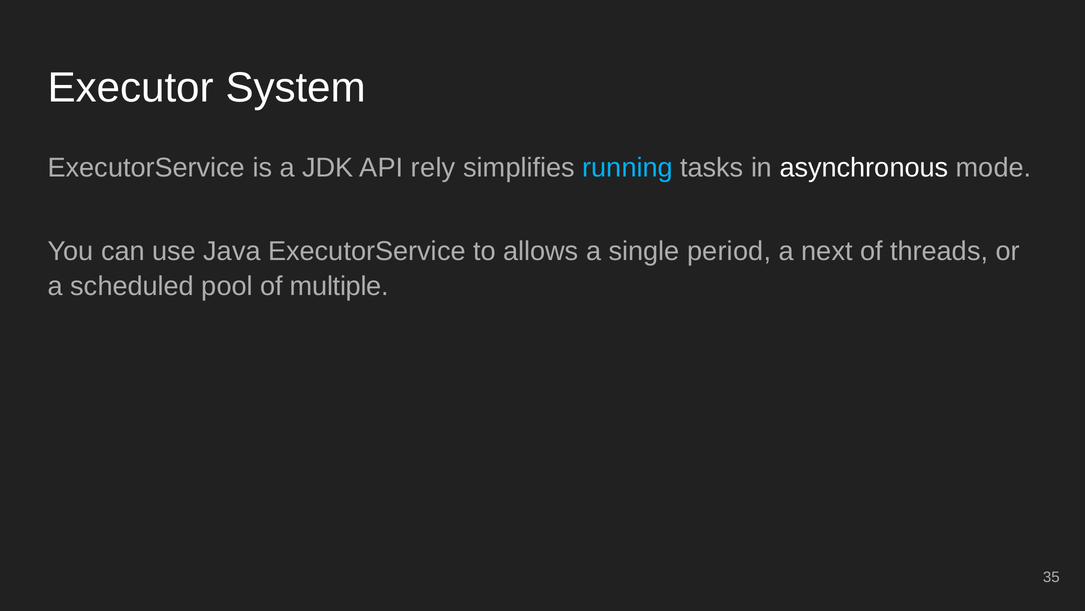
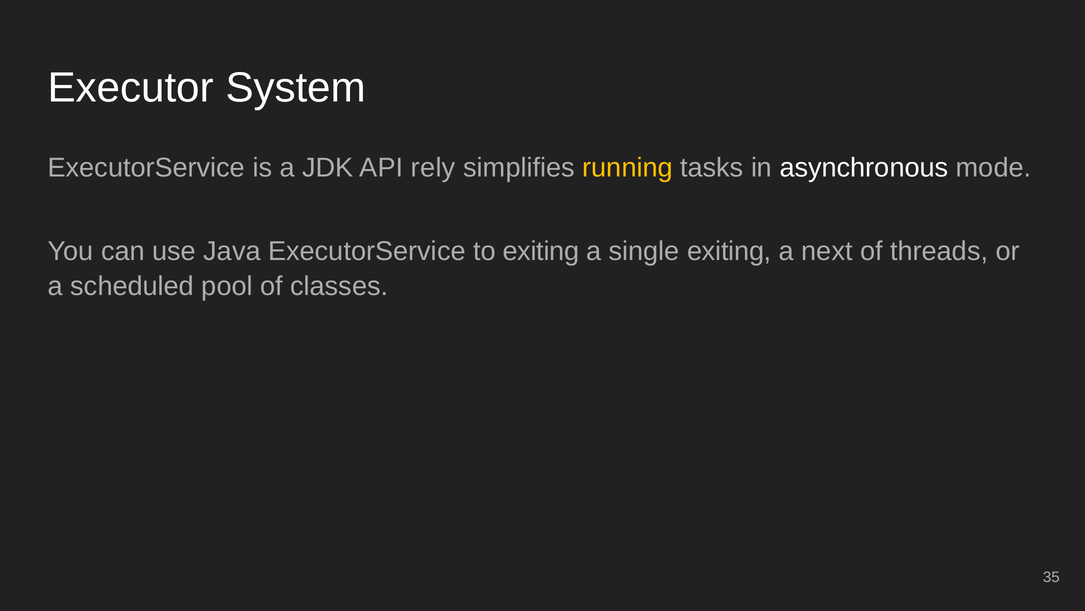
running colour: light blue -> yellow
to allows: allows -> exiting
single period: period -> exiting
multiple: multiple -> classes
